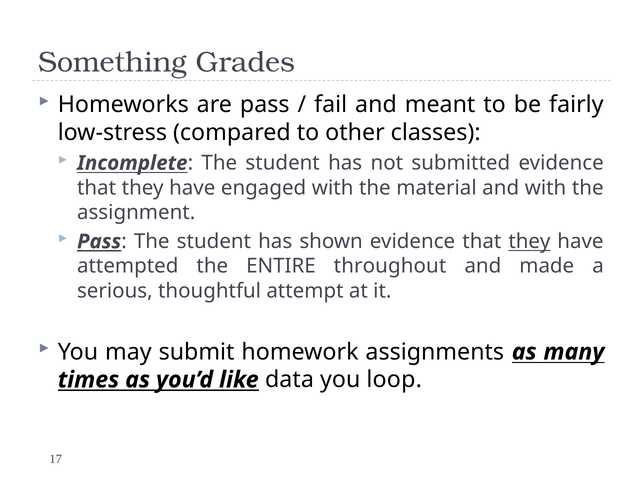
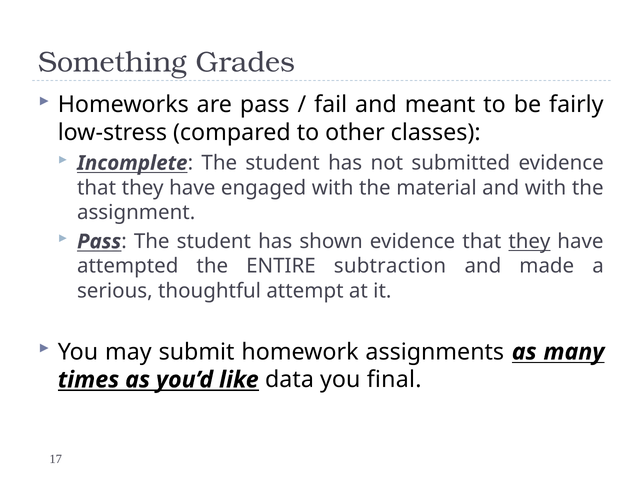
Pass at (99, 241) underline: present -> none
throughout: throughout -> subtraction
loop: loop -> final
